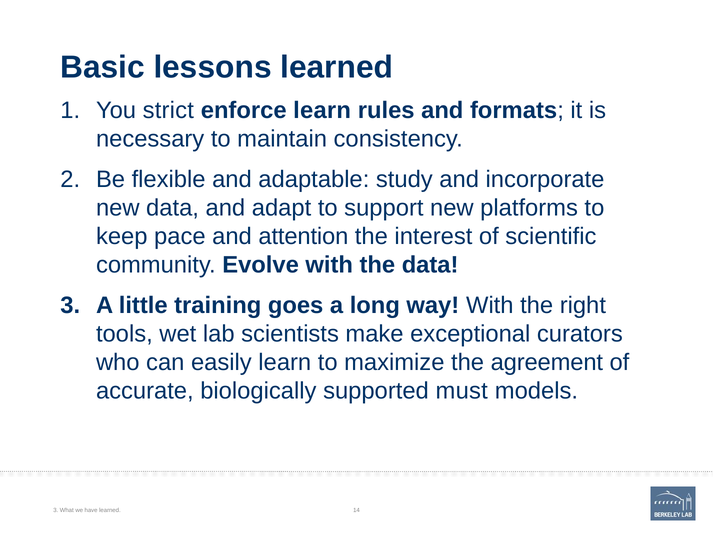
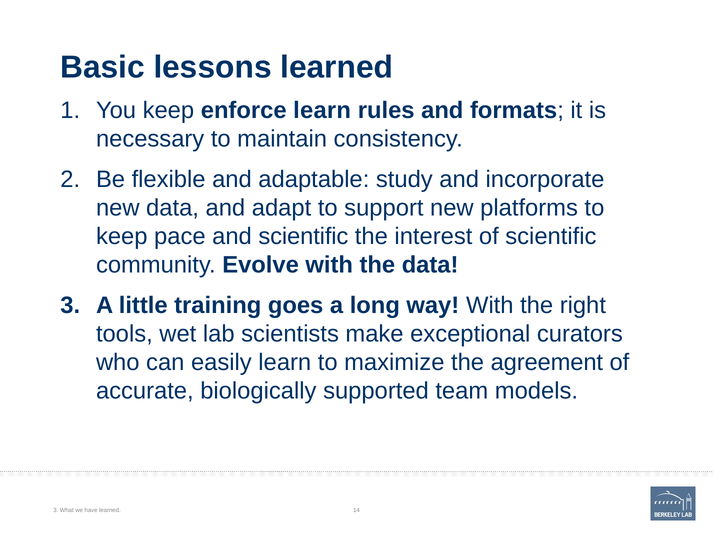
You strict: strict -> keep
and attention: attention -> scientific
must: must -> team
